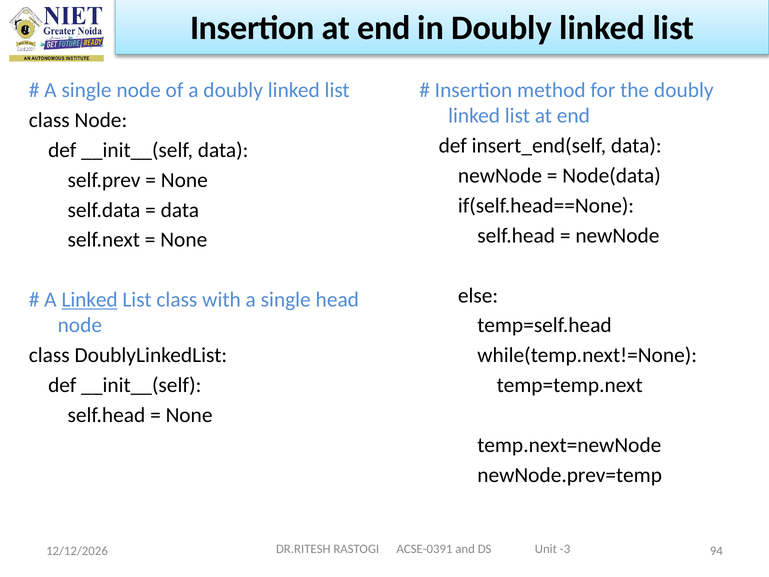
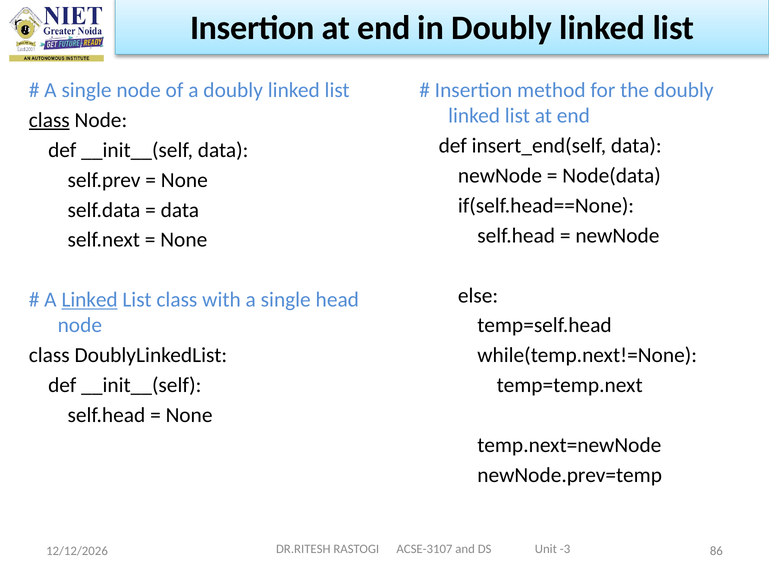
class at (49, 120) underline: none -> present
ACSE-0391: ACSE-0391 -> ACSE-3107
94: 94 -> 86
